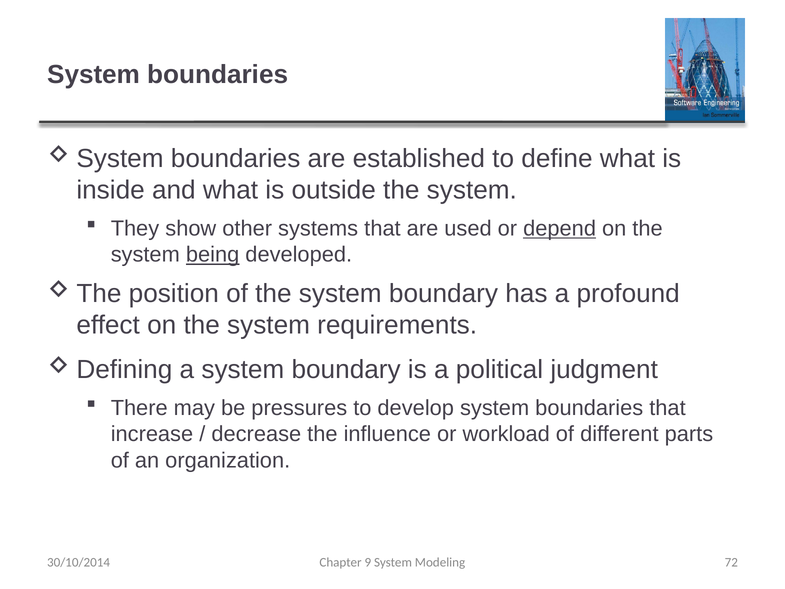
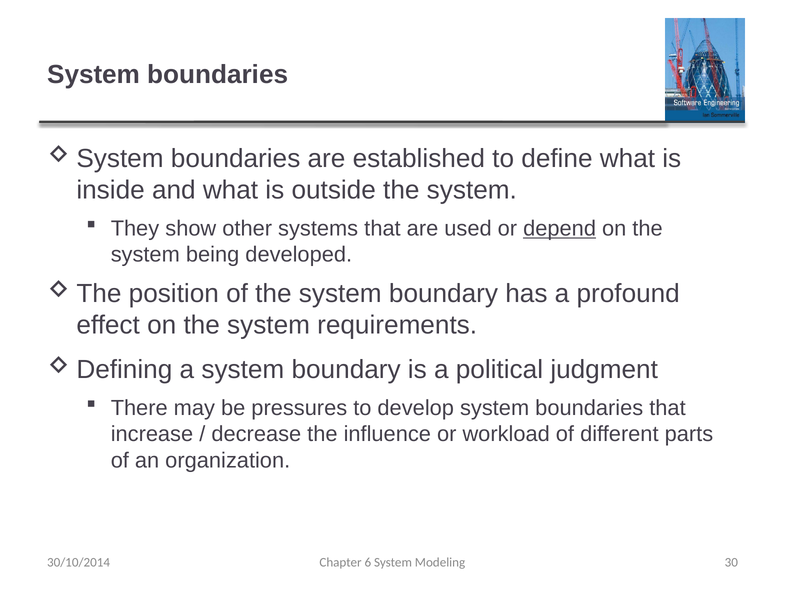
being underline: present -> none
9: 9 -> 6
72: 72 -> 30
